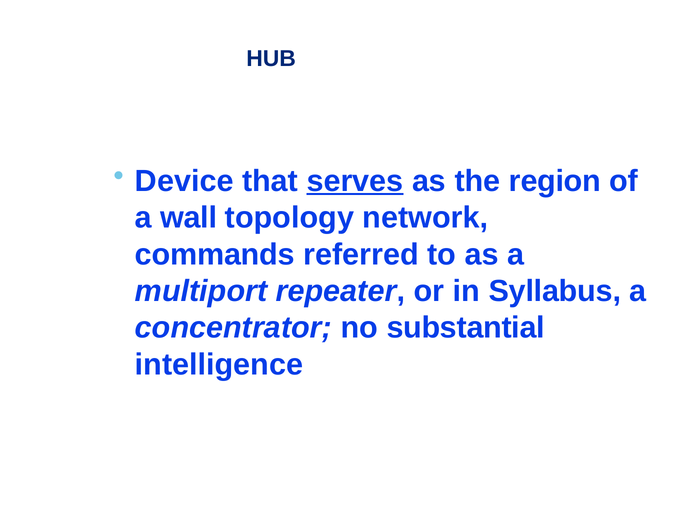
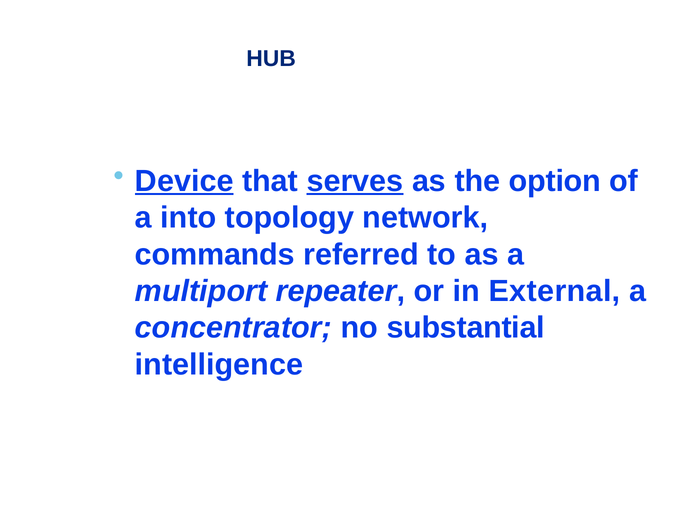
Device underline: none -> present
region: region -> option
wall: wall -> into
Syllabus: Syllabus -> External
